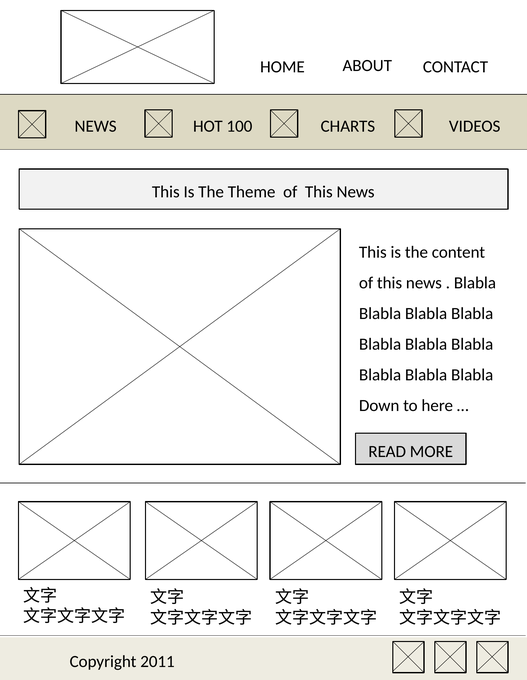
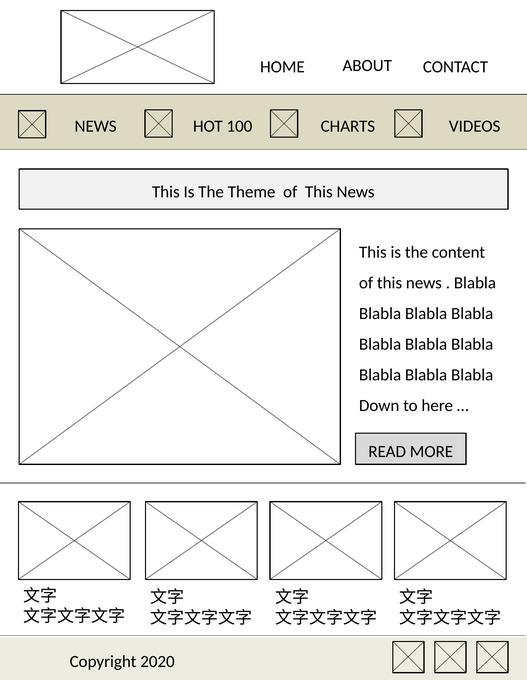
2011: 2011 -> 2020
